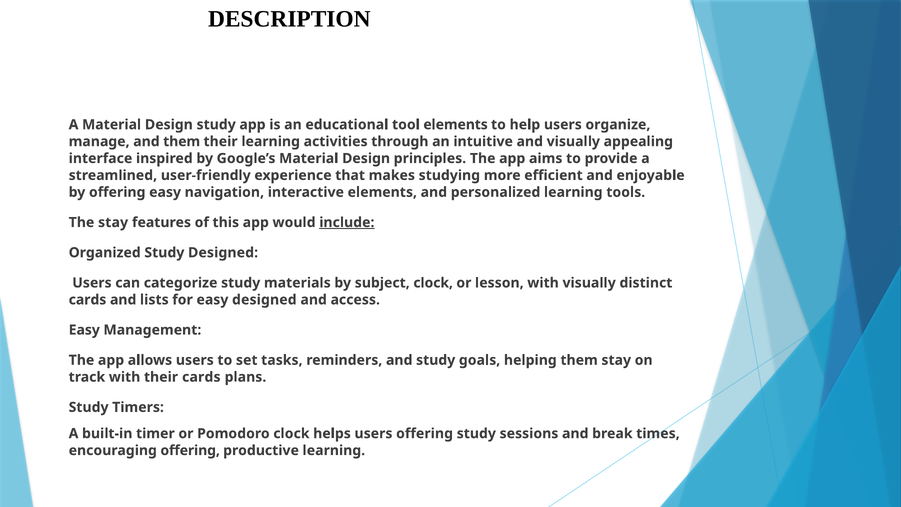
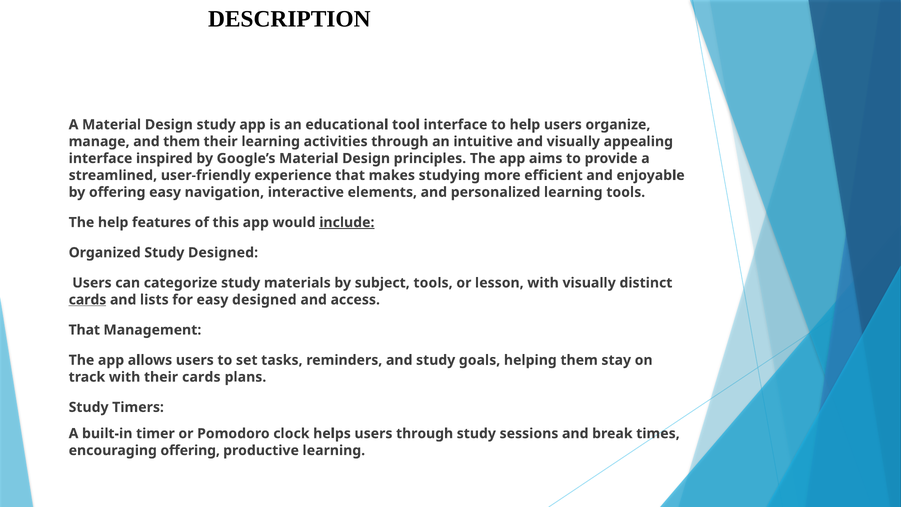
tool elements: elements -> interface
The stay: stay -> help
subject clock: clock -> tools
cards at (87, 300) underline: none -> present
Easy at (84, 330): Easy -> That
users offering: offering -> through
